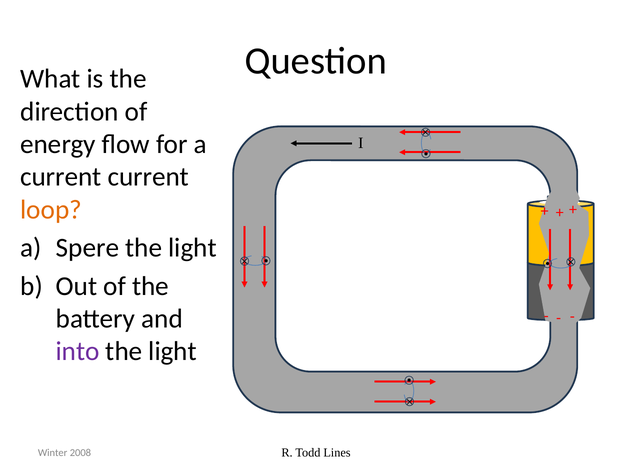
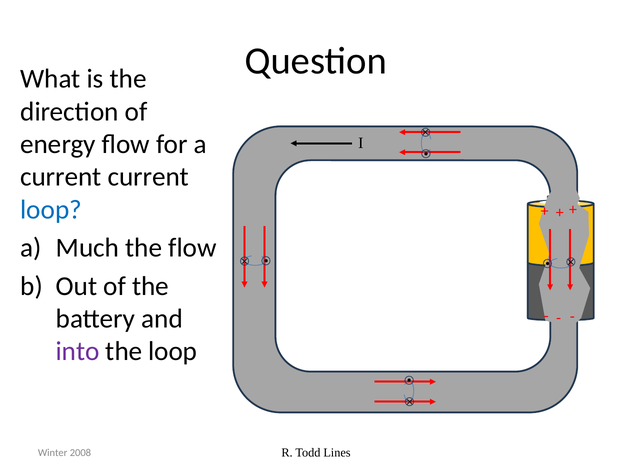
loop at (51, 210) colour: orange -> blue
Spere: Spere -> Much
light at (192, 248): light -> flow
light at (173, 352): light -> loop
